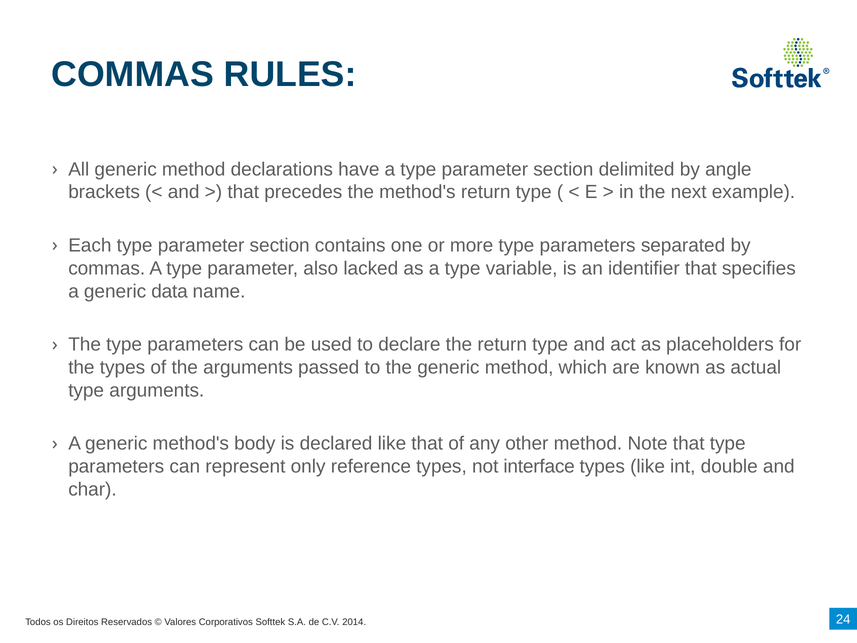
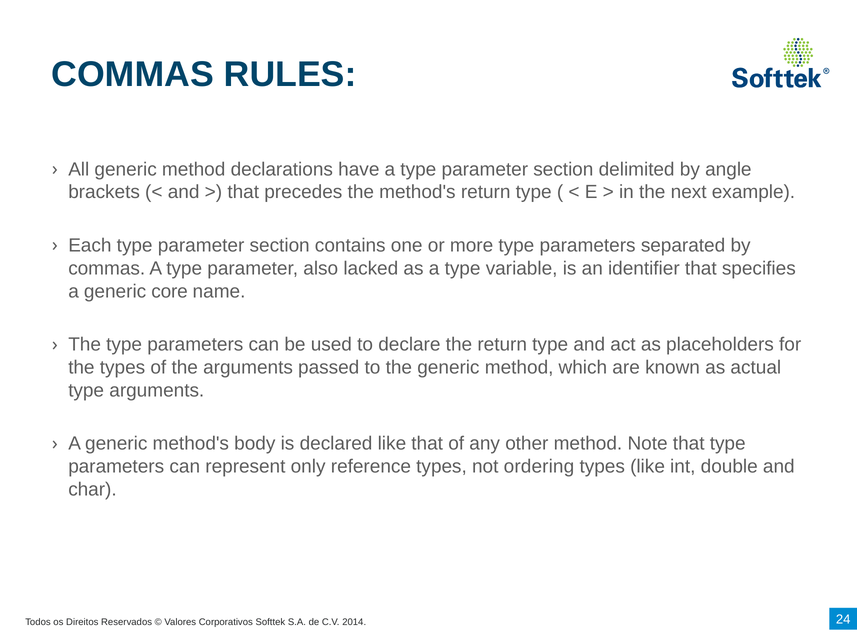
data: data -> core
interface: interface -> ordering
